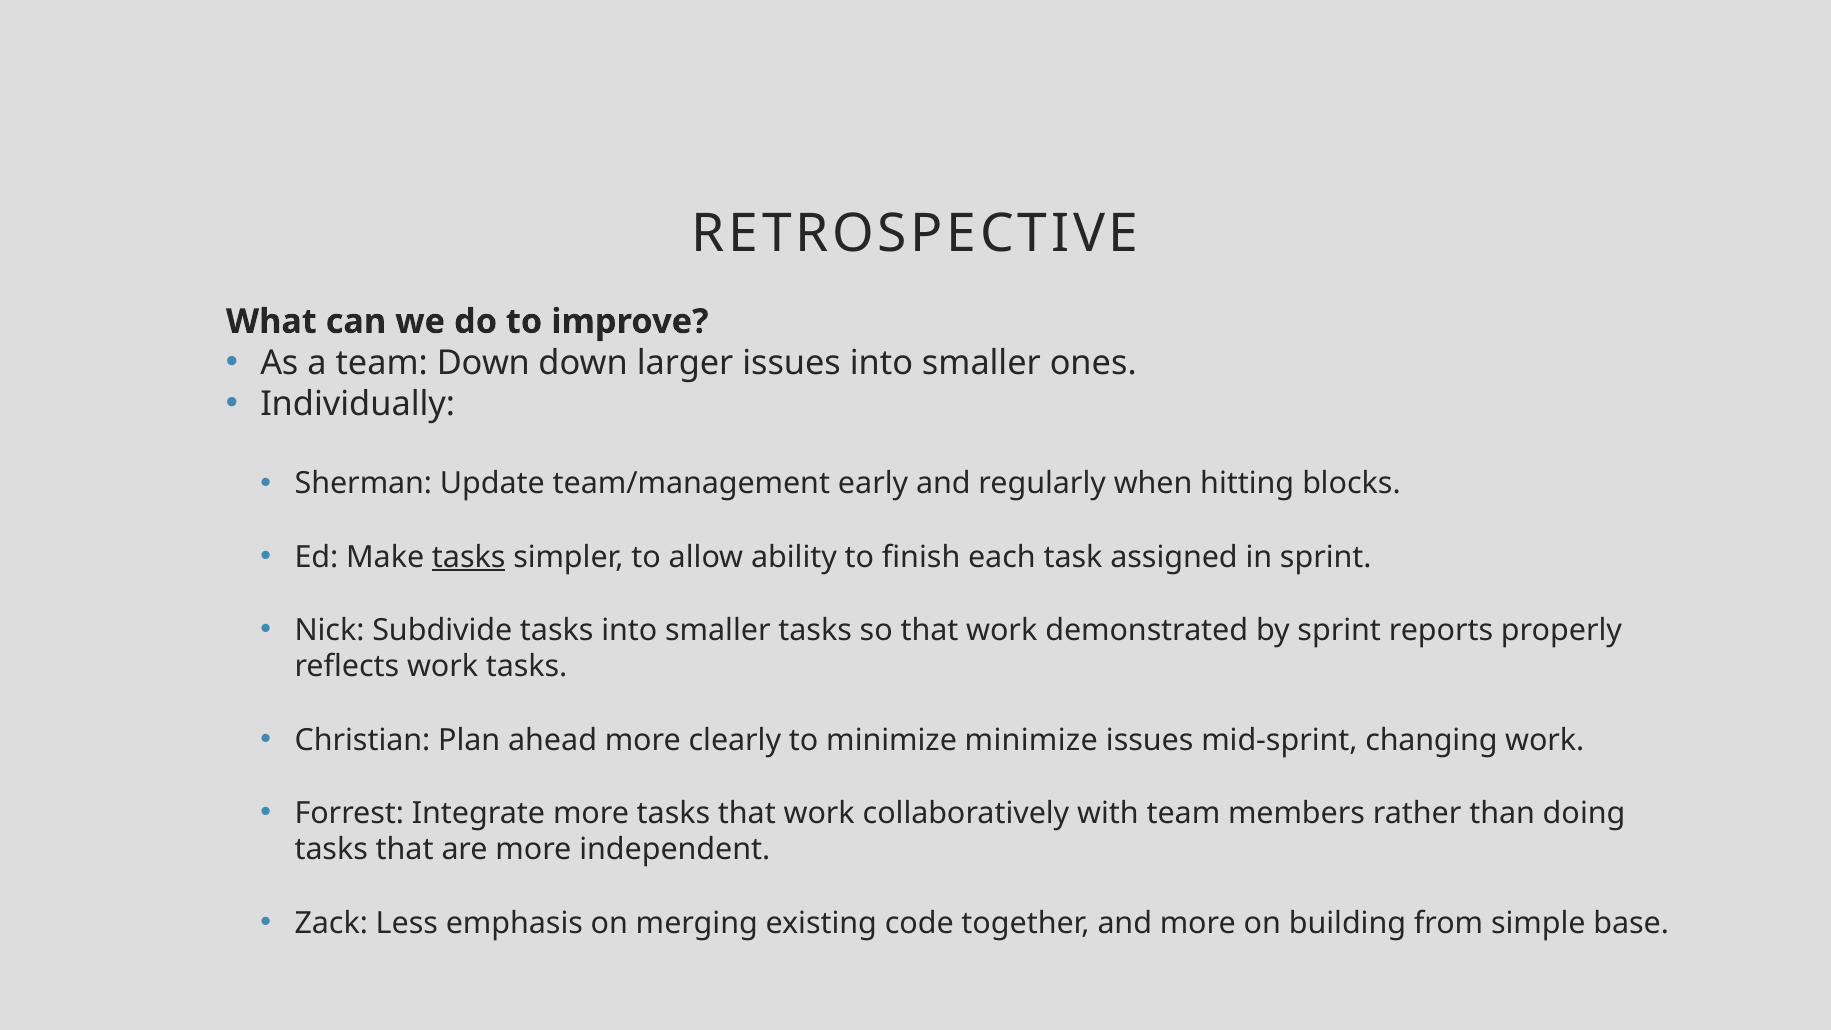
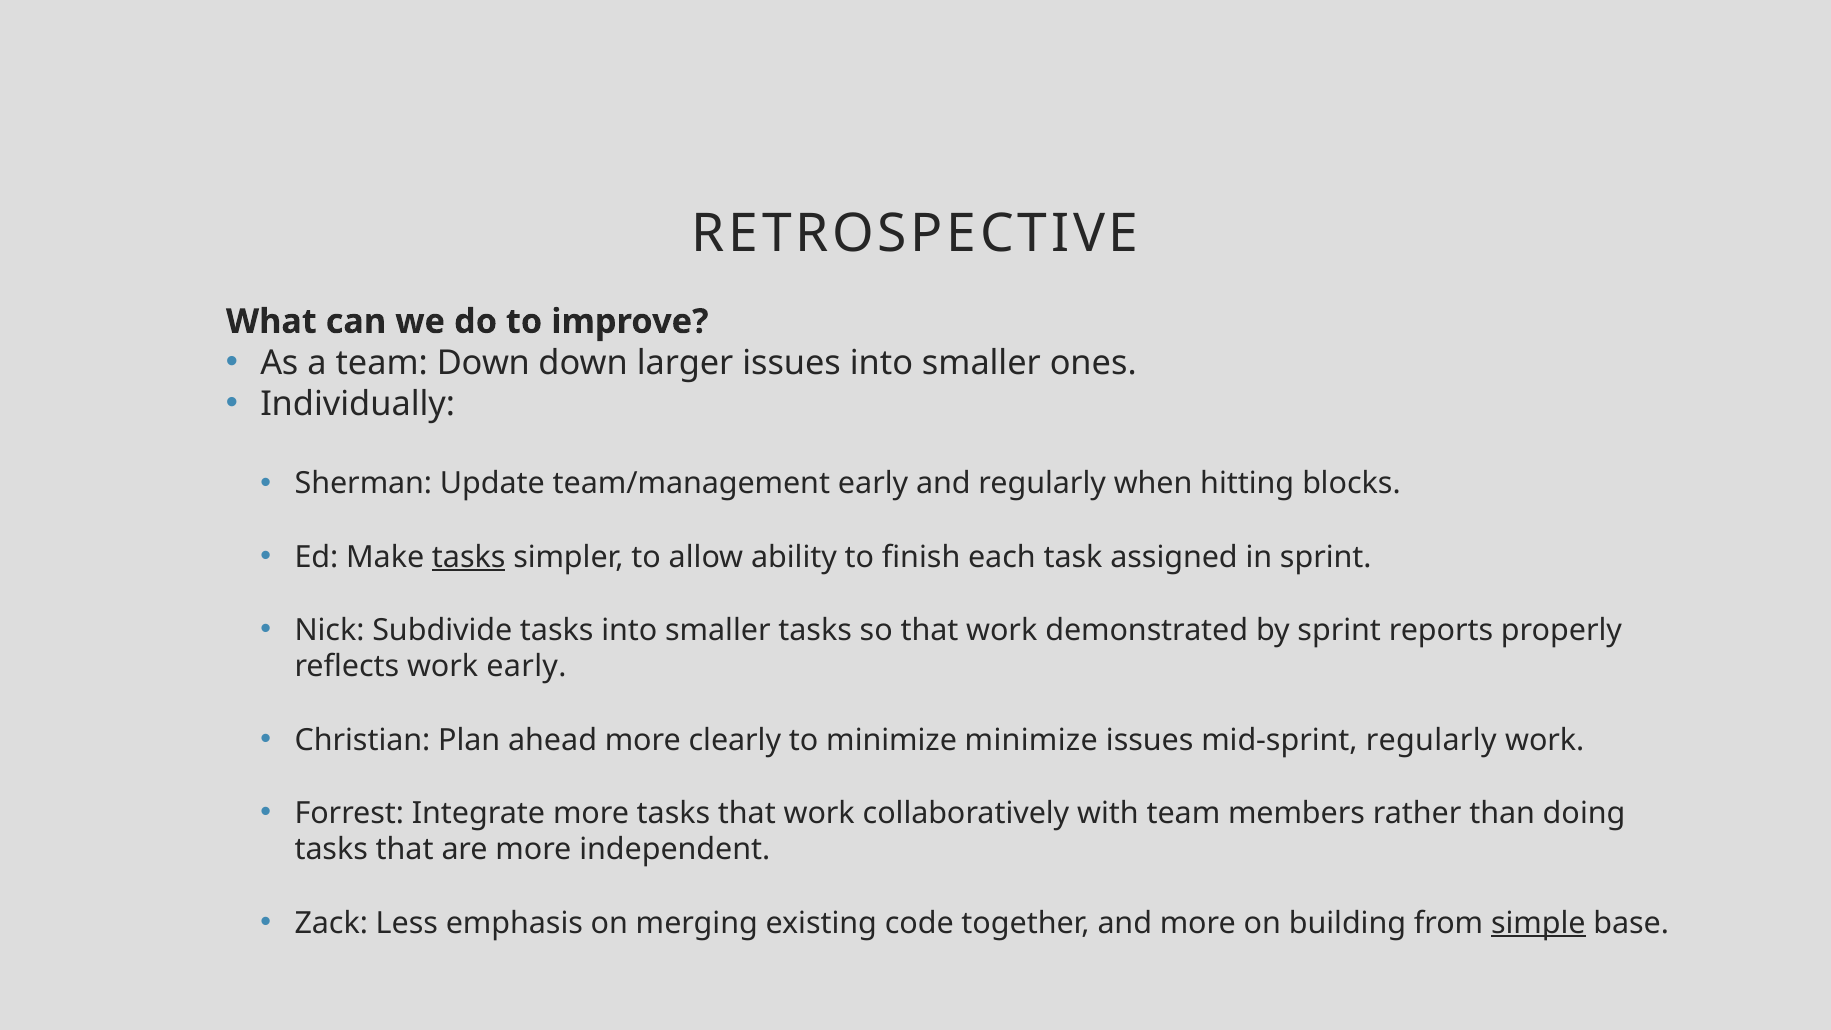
work tasks: tasks -> early
mid-sprint changing: changing -> regularly
simple underline: none -> present
